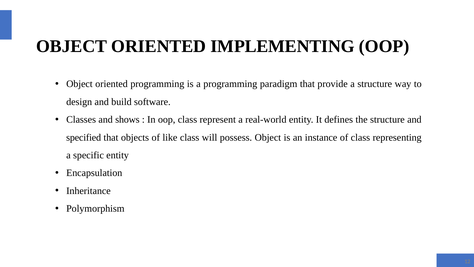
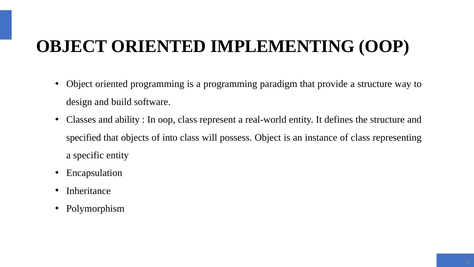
shows: shows -> ability
like: like -> into
